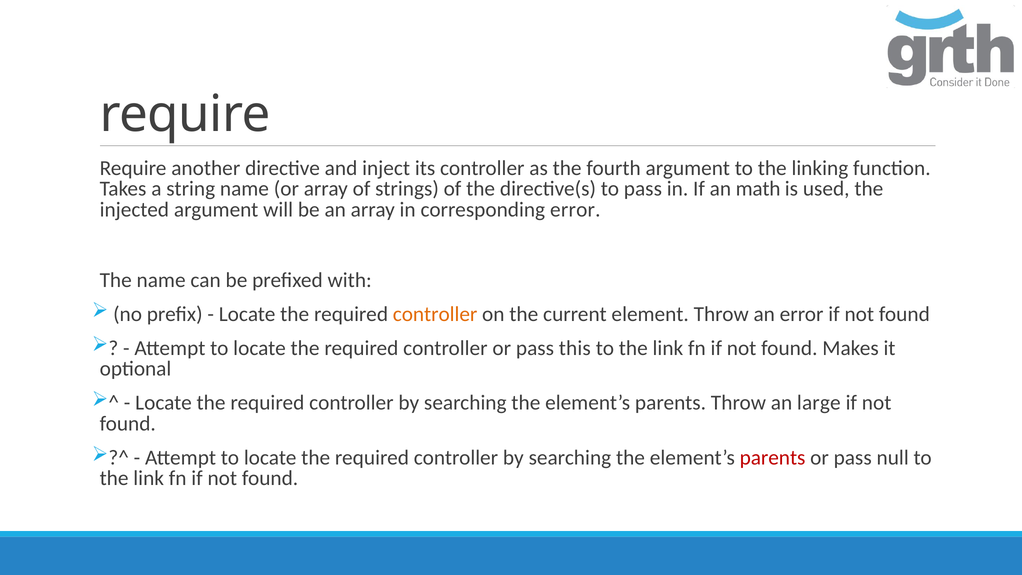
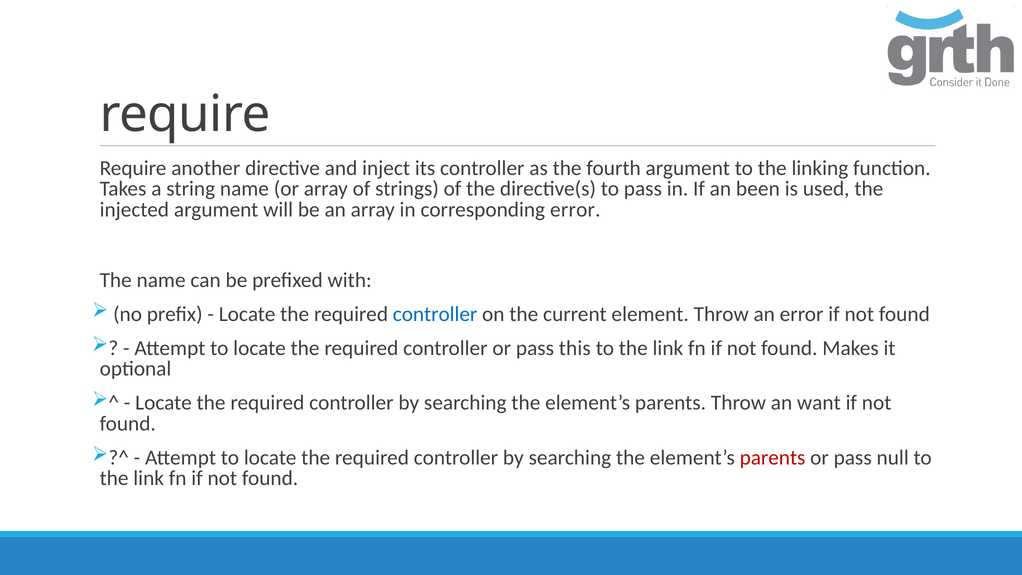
math: math -> been
controller at (435, 314) colour: orange -> blue
large: large -> want
